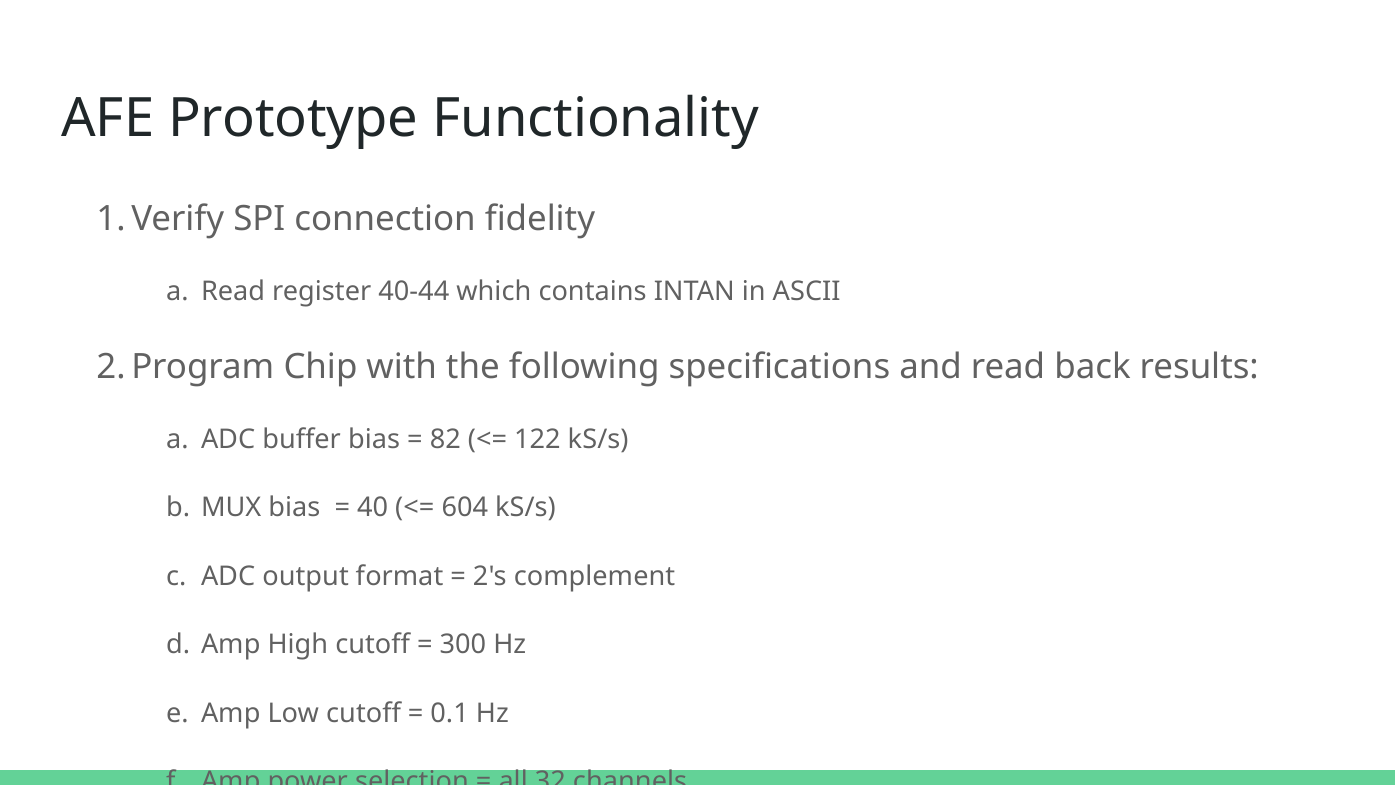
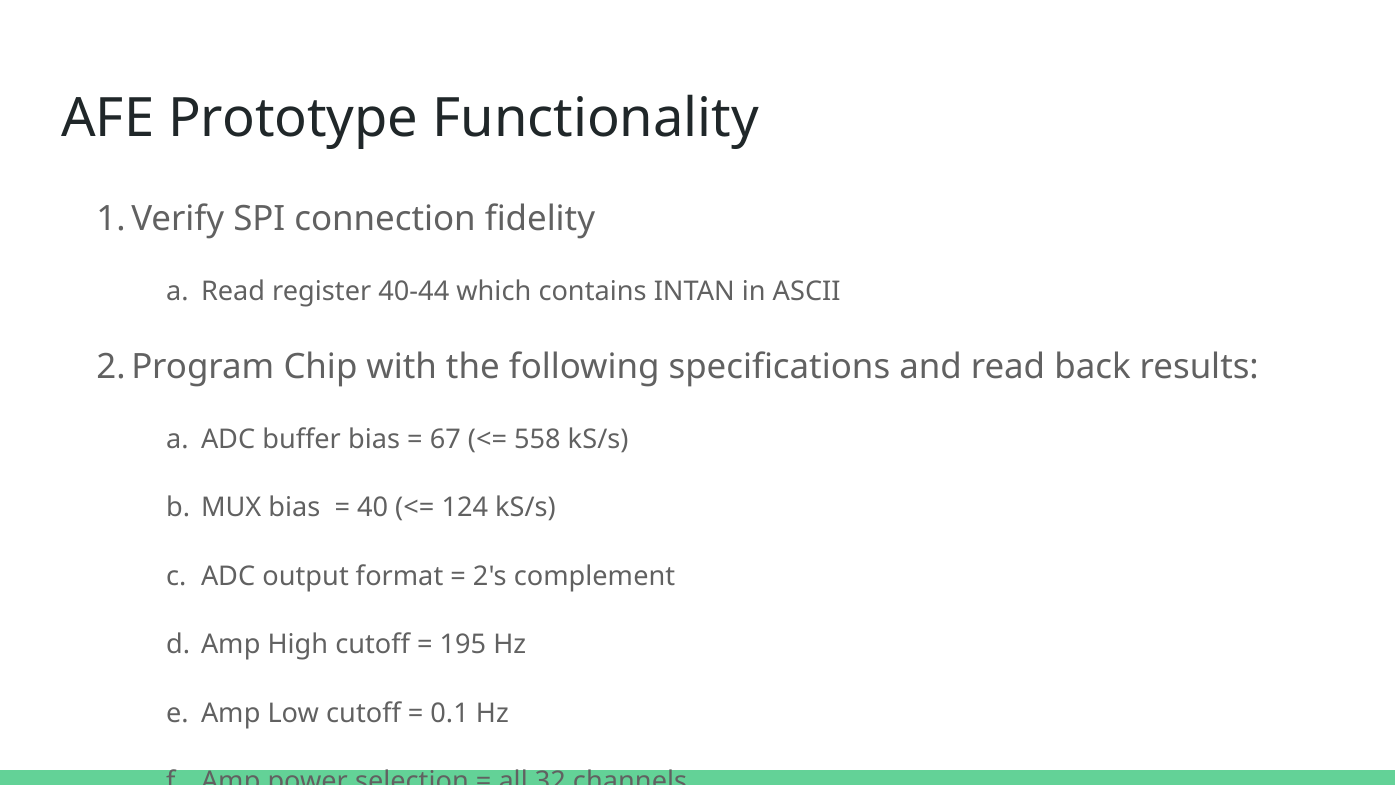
82: 82 -> 67
122: 122 -> 558
604: 604 -> 124
300: 300 -> 195
